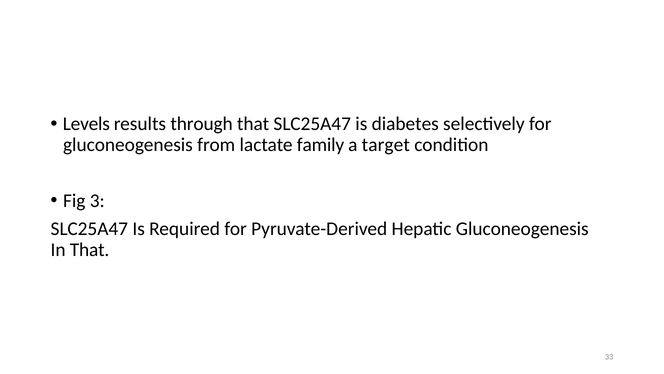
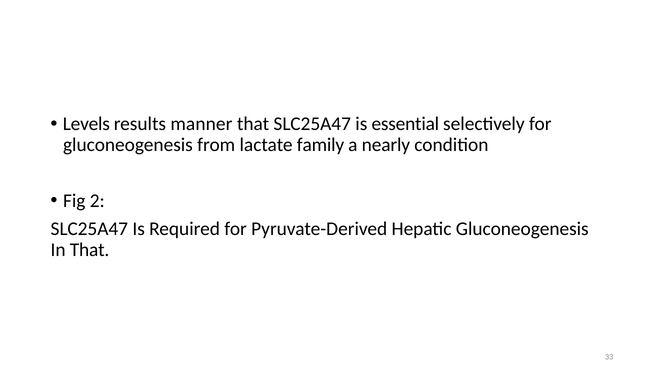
through: through -> manner
diabetes: diabetes -> essential
target: target -> nearly
3: 3 -> 2
